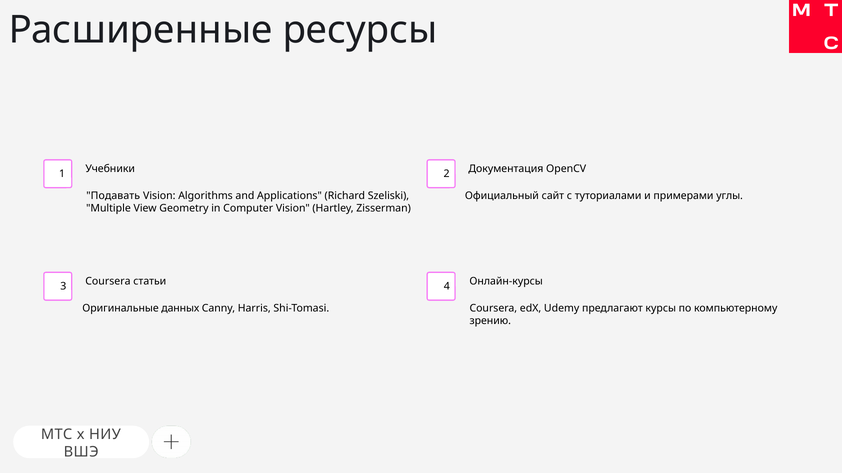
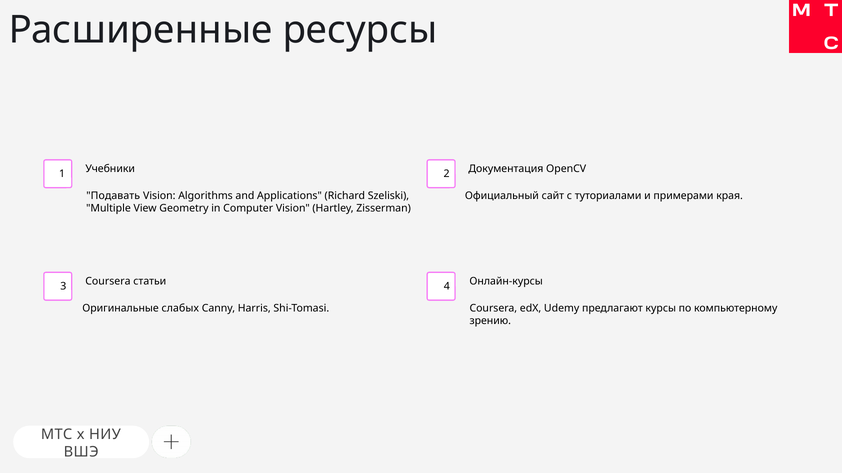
углы: углы -> края
данных: данных -> слабых
